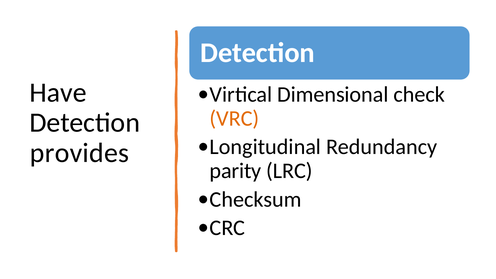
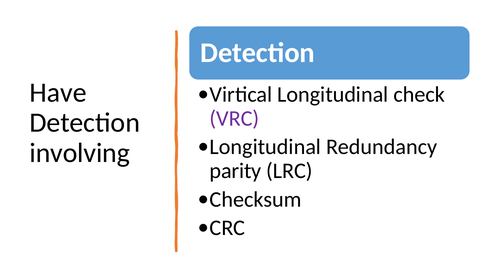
Virtical Dimensional: Dimensional -> Longitudinal
VRC colour: orange -> purple
provides: provides -> involving
